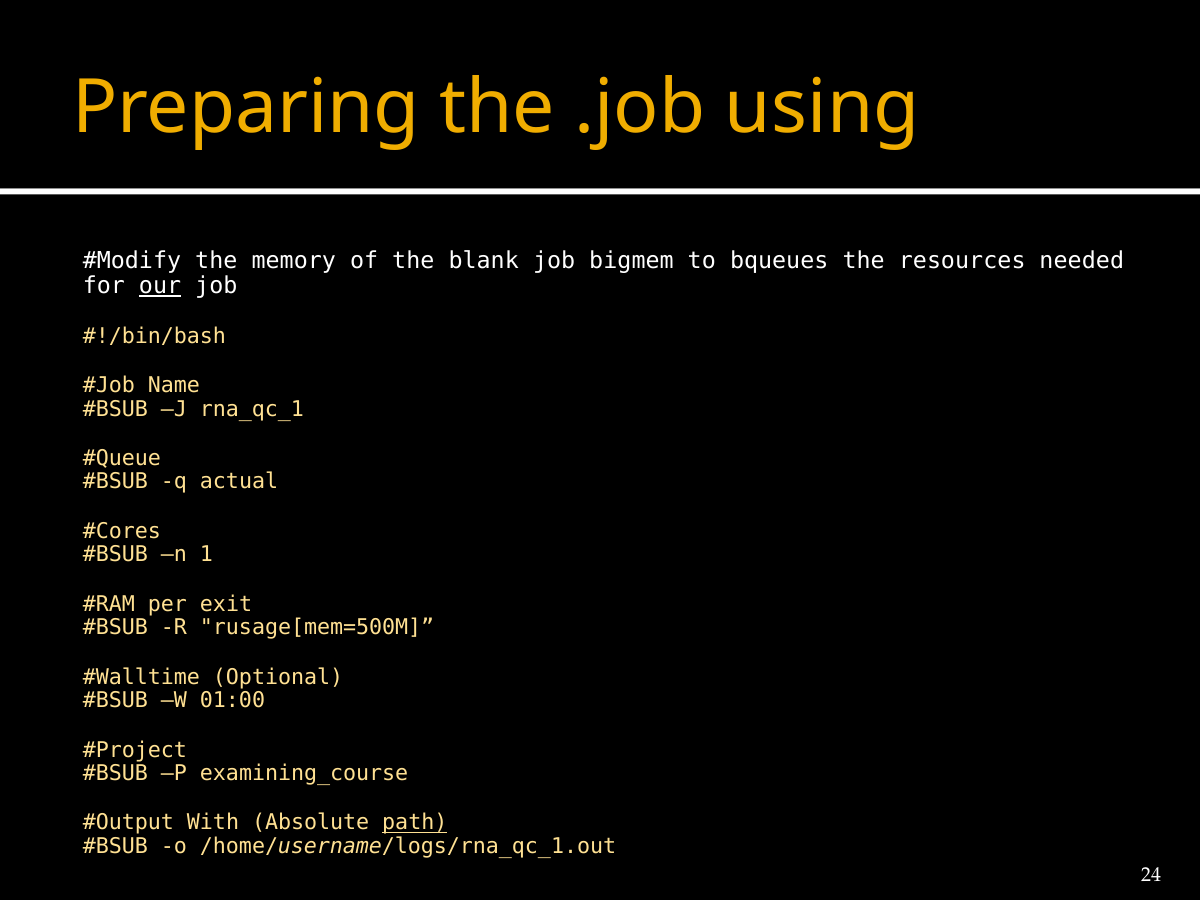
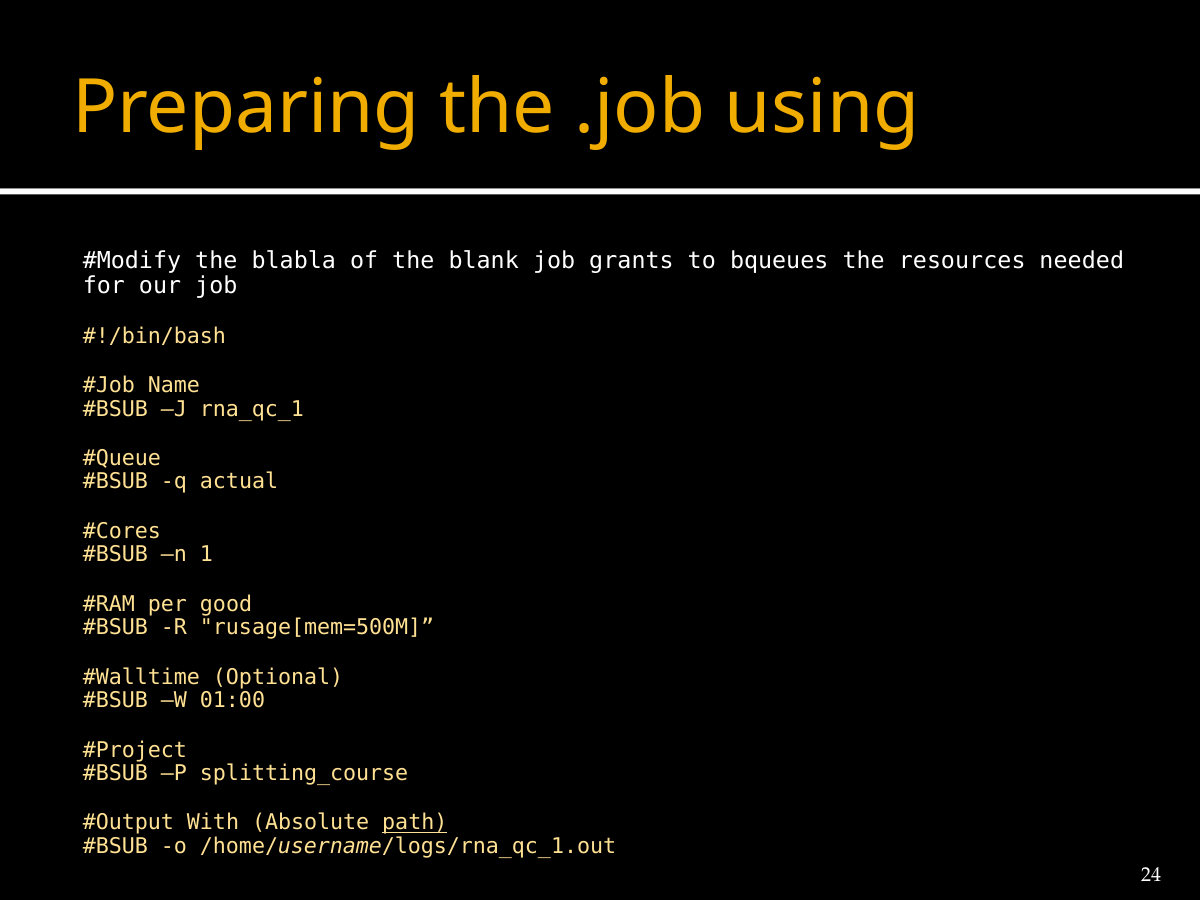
memory: memory -> blabla
bigmem: bigmem -> grants
our underline: present -> none
exit: exit -> good
examining_course: examining_course -> splitting_course
